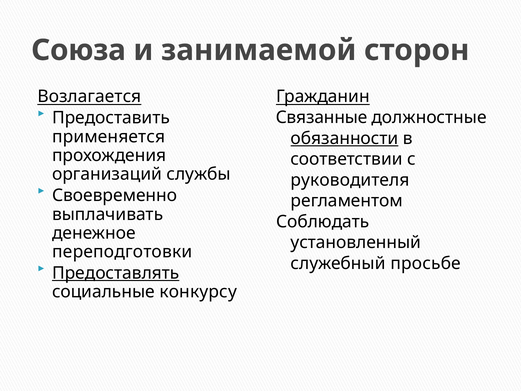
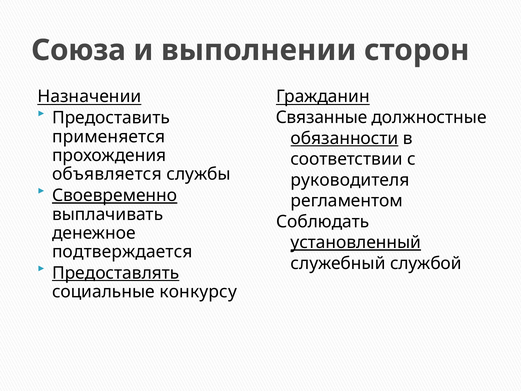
занимаемой: занимаемой -> выполнении
Возлагается: Возлагается -> Назначении
организаций: организаций -> объявляется
Своевременно underline: none -> present
установленный underline: none -> present
переподготовки: переподготовки -> подтверждается
просьбе: просьбе -> службой
